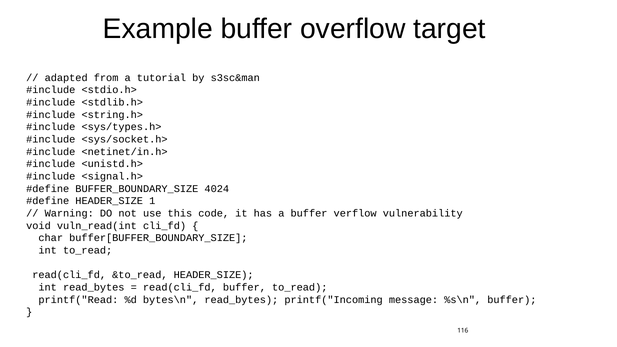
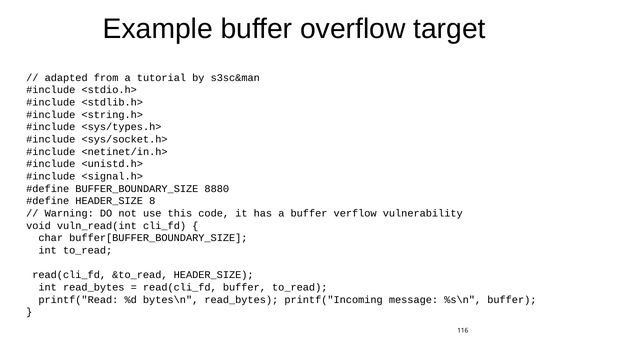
4024: 4024 -> 8880
1: 1 -> 8
